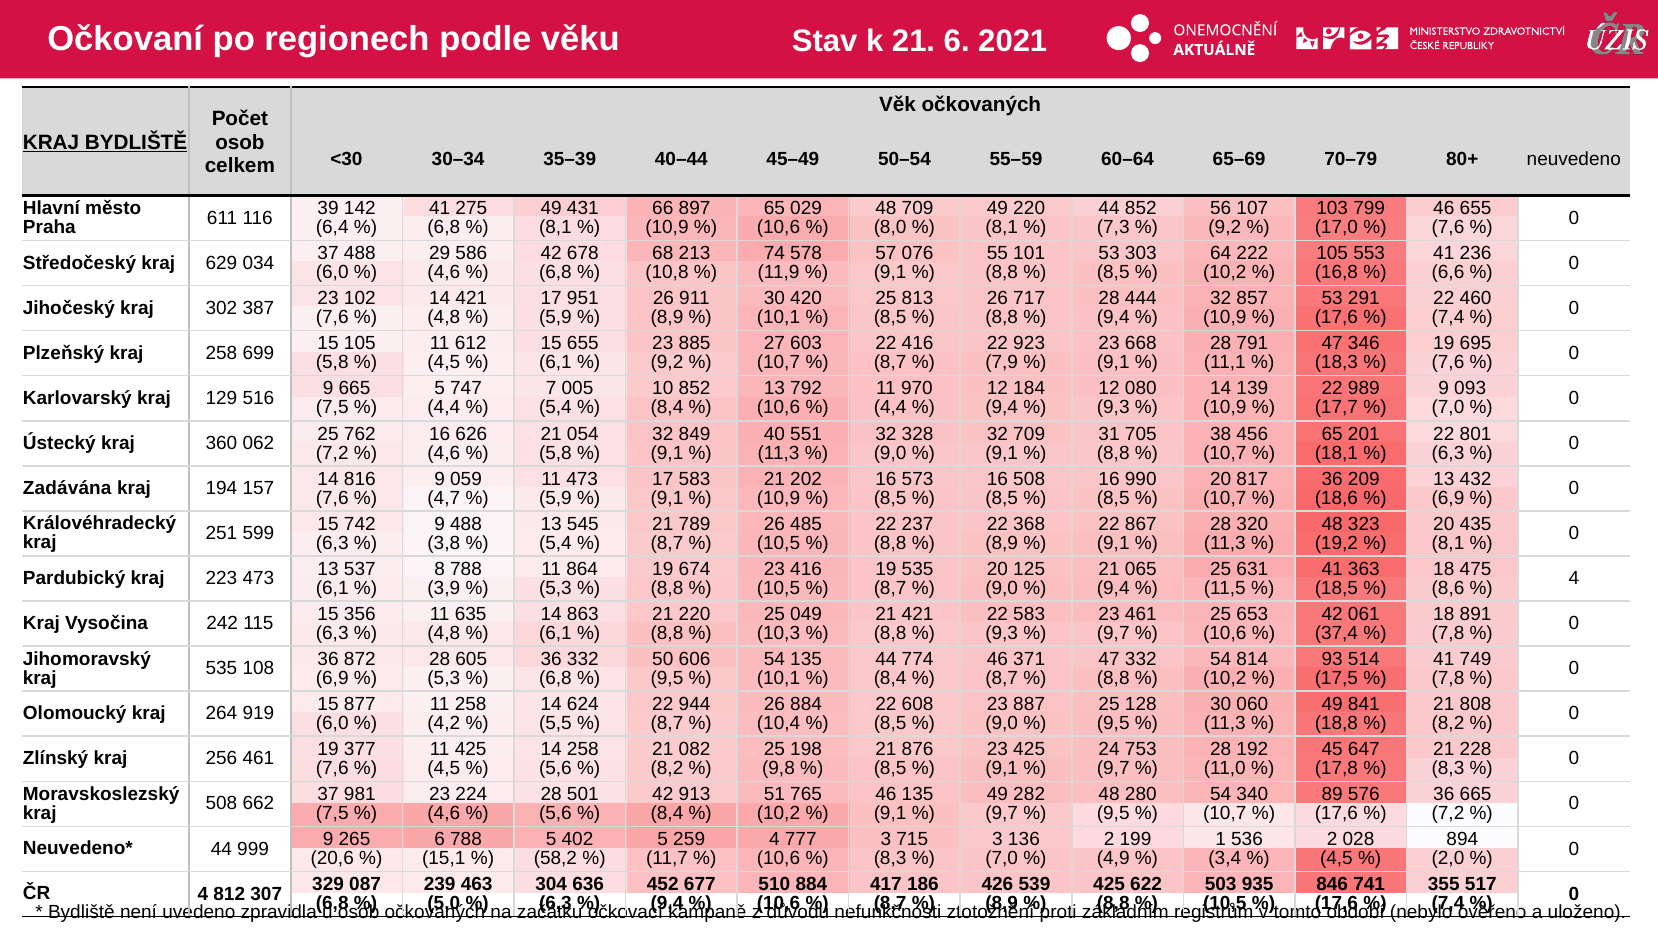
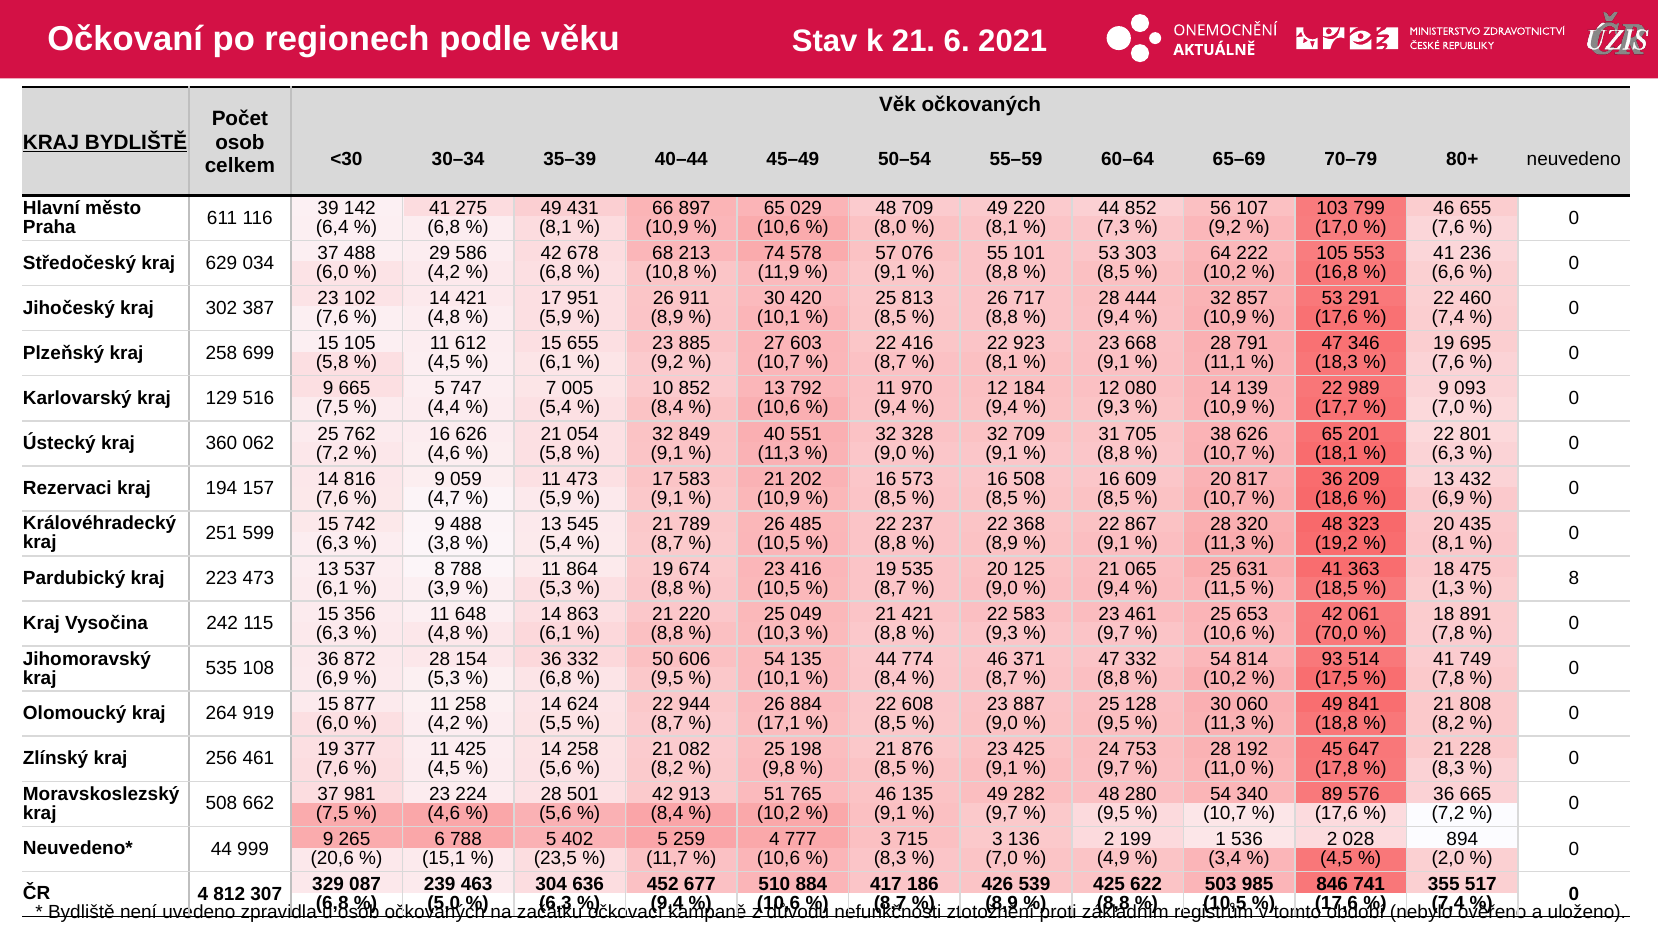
4,6 at (444, 272): 4,6 -> 4,2
7,9 at (1002, 362): 7,9 -> 8,1
4,4 at (890, 408): 4,4 -> 9,4
38 456: 456 -> 626
990: 990 -> 609
Zadávána: Zadávána -> Rezervaci
8,6: 8,6 -> 1,3
4 at (1574, 578): 4 -> 8
635: 635 -> 648
37,4: 37,4 -> 70,0
605: 605 -> 154
10,4: 10,4 -> 17,1
58,2: 58,2 -> 23,5
935: 935 -> 985
